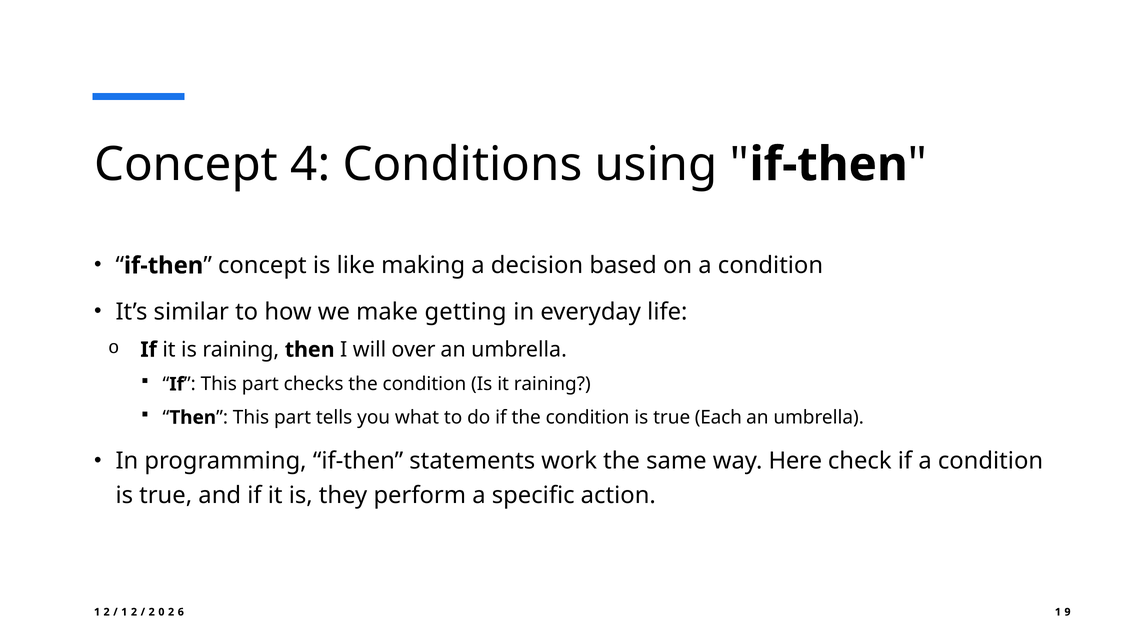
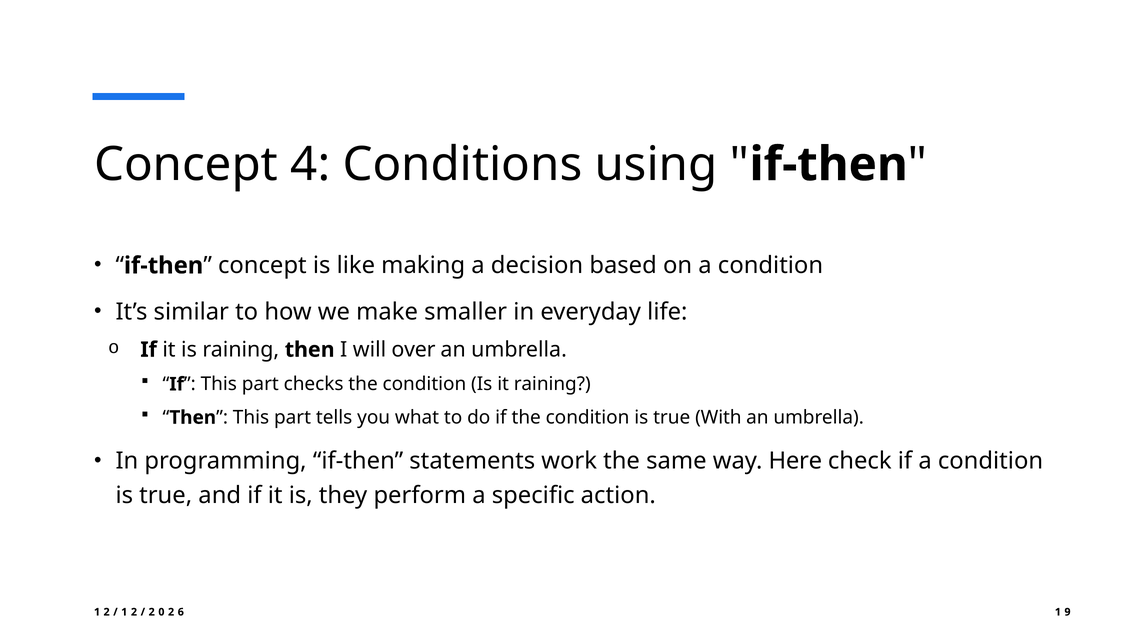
getting: getting -> smaller
Each: Each -> With
